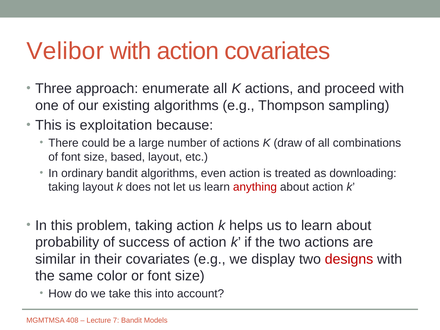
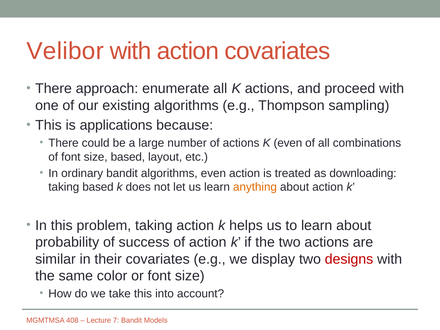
Three at (54, 89): Three -> There
exploitation: exploitation -> applications
K draw: draw -> even
taking layout: layout -> based
anything colour: red -> orange
